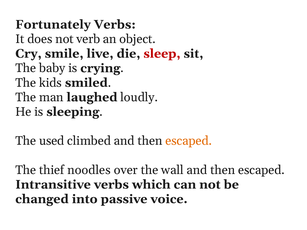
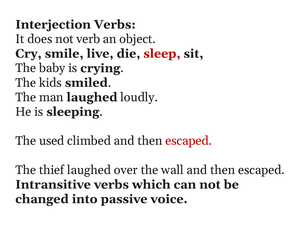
Fortunately: Fortunately -> Interjection
escaped at (189, 141) colour: orange -> red
thief noodles: noodles -> laughed
